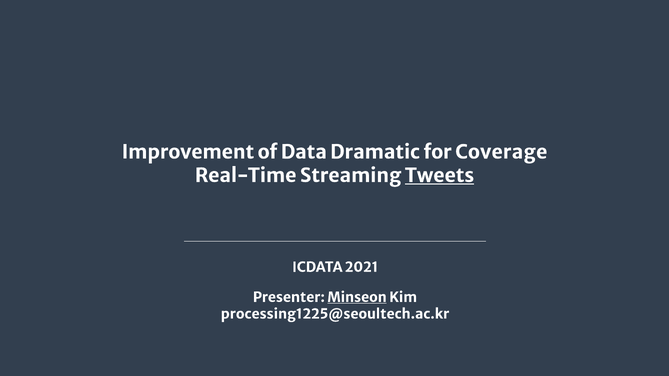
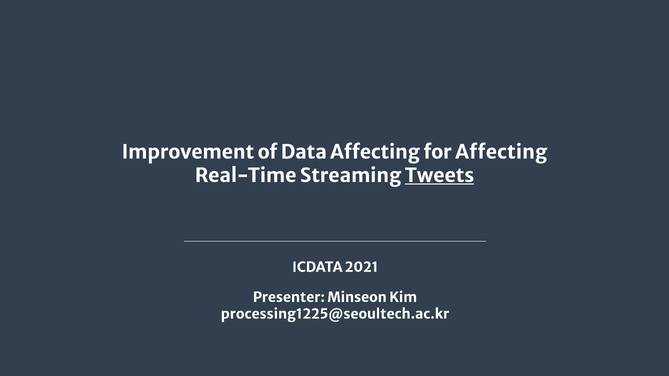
Data Dramatic: Dramatic -> Affecting
for Coverage: Coverage -> Affecting
Minseon underline: present -> none
